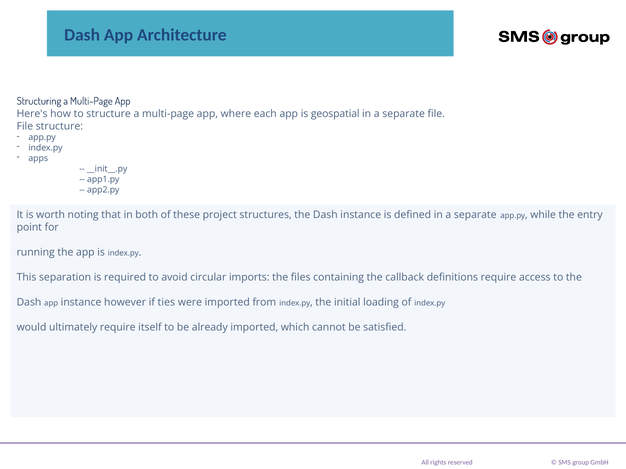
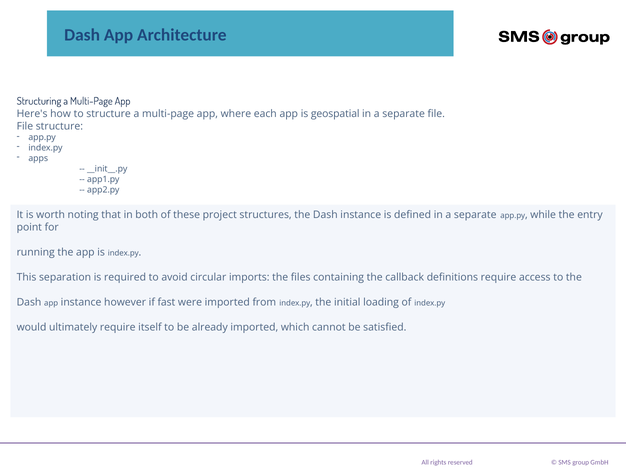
ties: ties -> fast
